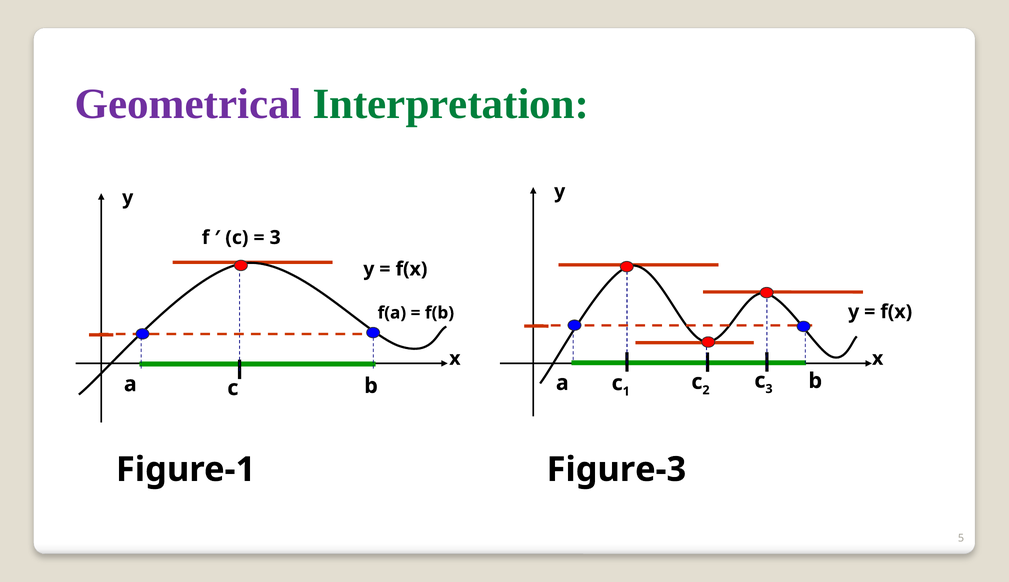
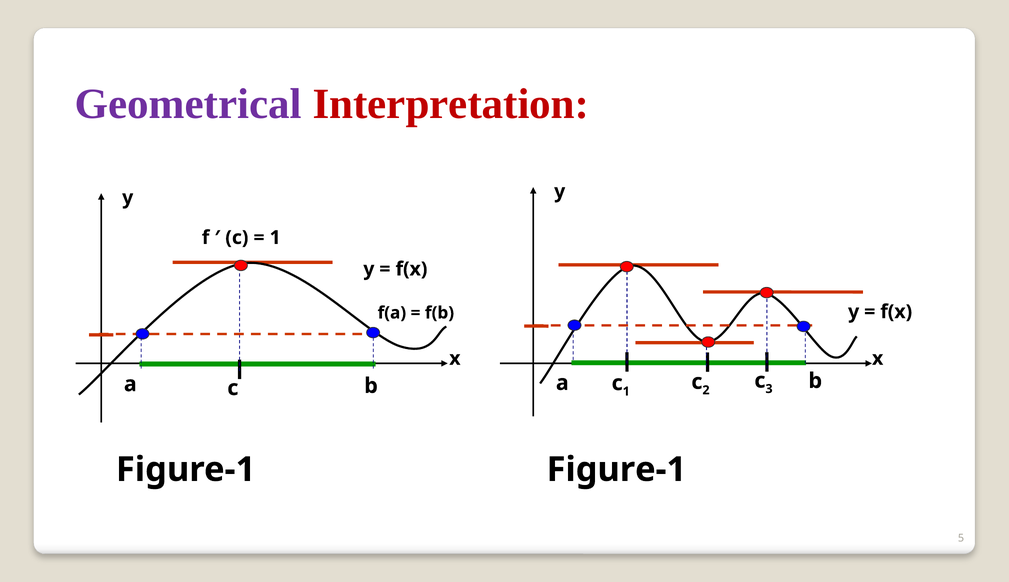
Interpretation colour: green -> red
3 at (275, 238): 3 -> 1
Figure-1 Figure-3: Figure-3 -> Figure-1
